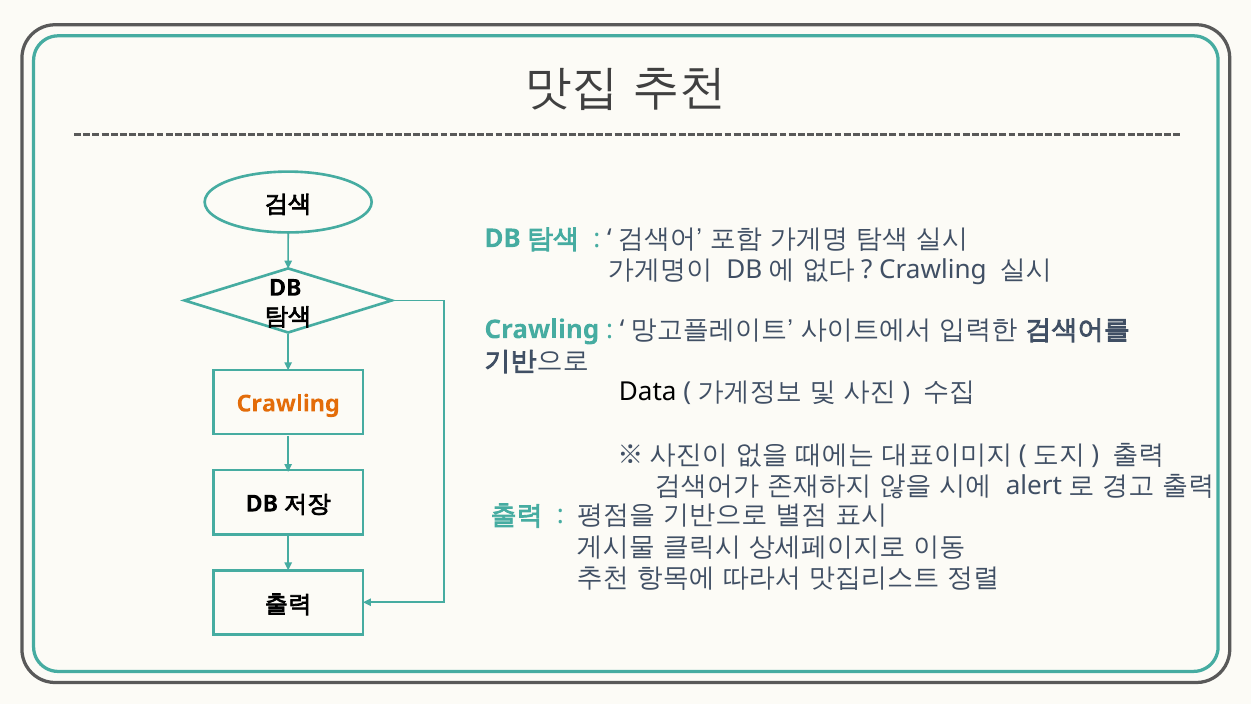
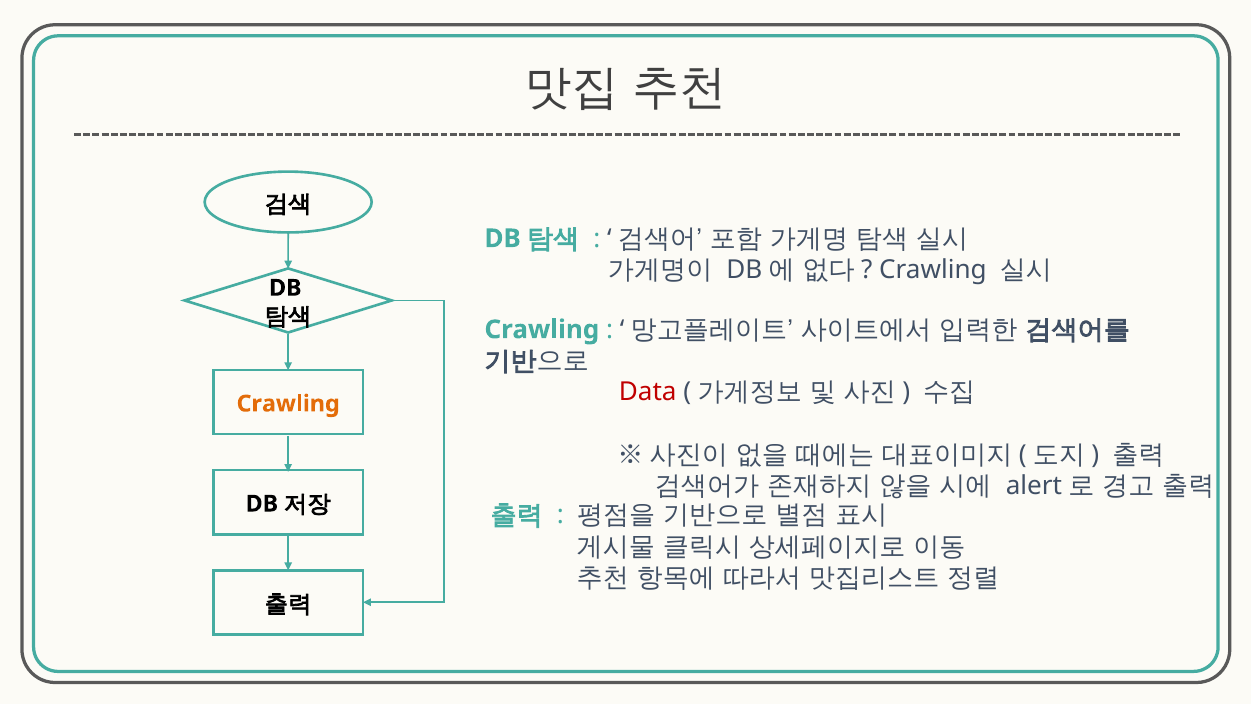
Data colour: black -> red
